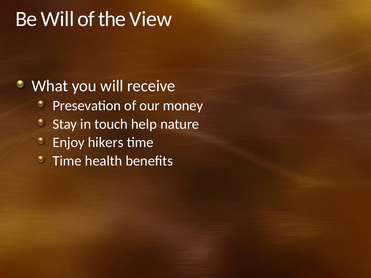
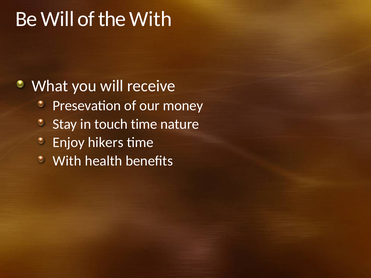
the View: View -> With
touch help: help -> time
Time at (67, 161): Time -> With
